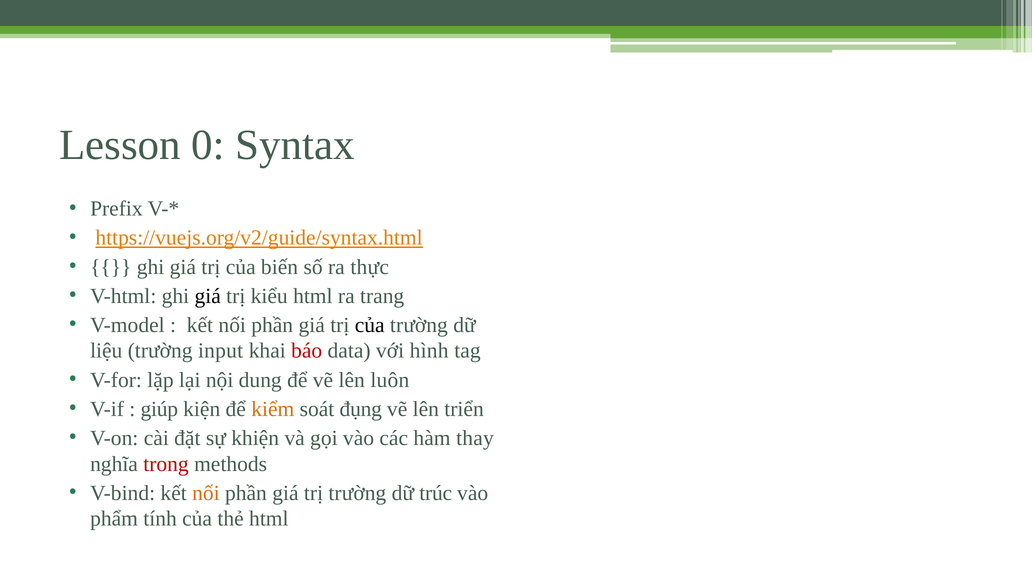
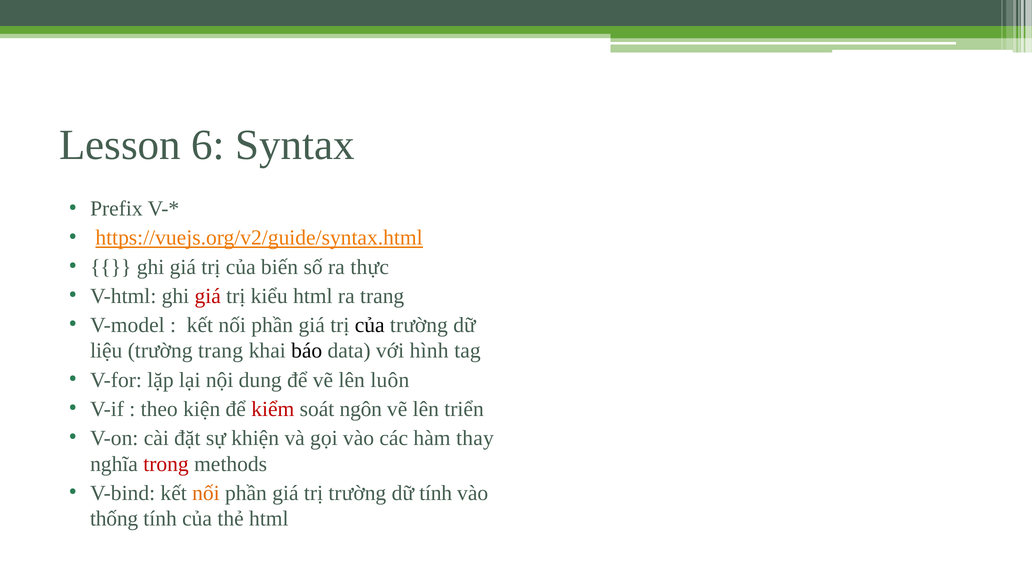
0: 0 -> 6
giá at (208, 296) colour: black -> red
trường input: input -> trang
báo colour: red -> black
giúp: giúp -> theo
kiểm colour: orange -> red
đụng: đụng -> ngôn
dữ trúc: trúc -> tính
phẩm: phẩm -> thống
